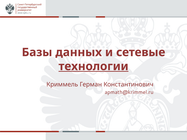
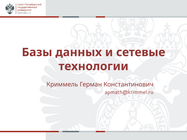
технологии underline: present -> none
